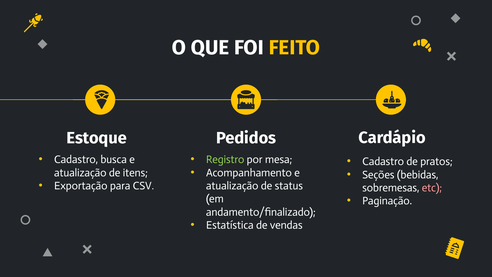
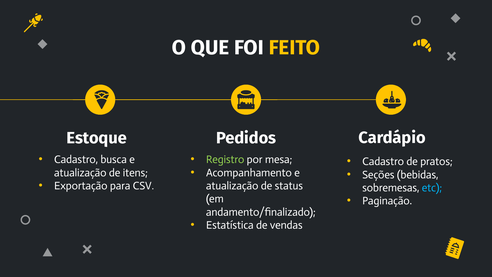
etc colour: pink -> light blue
